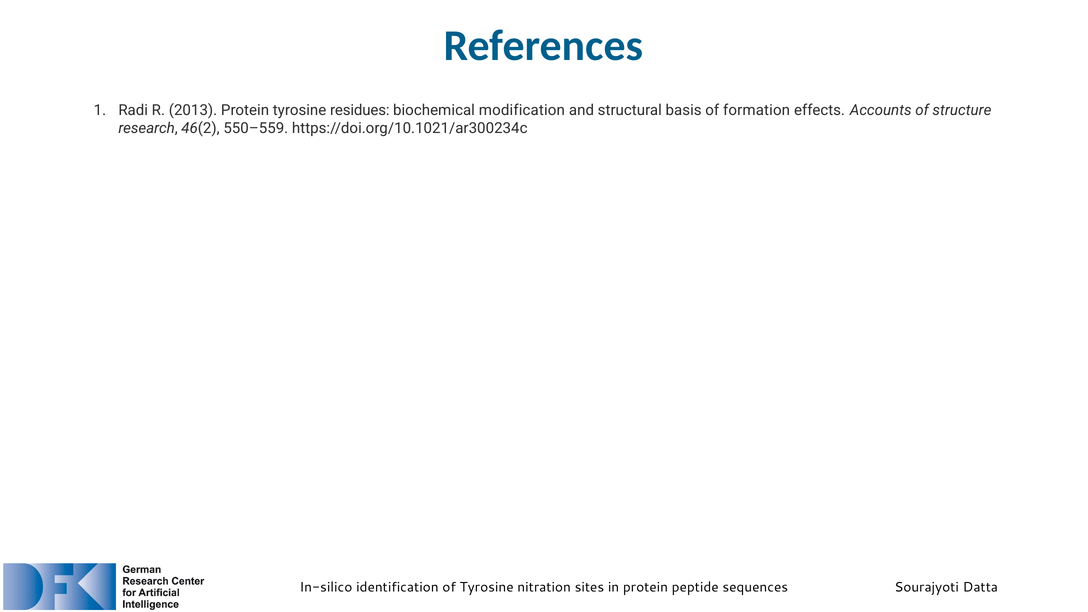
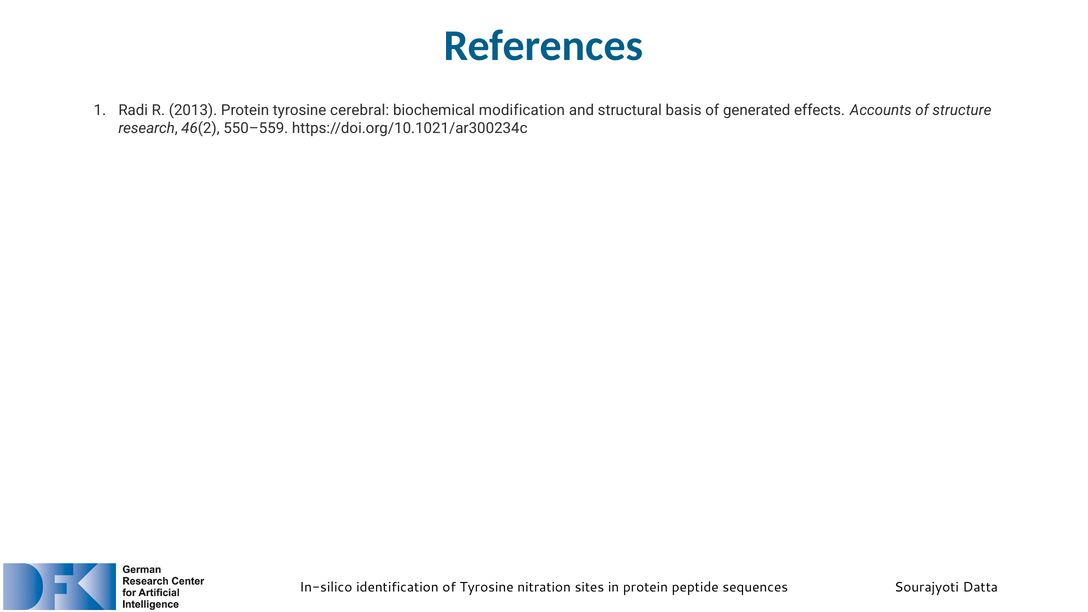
residues: residues -> cerebral
formation: formation -> generated
